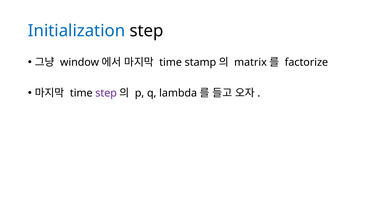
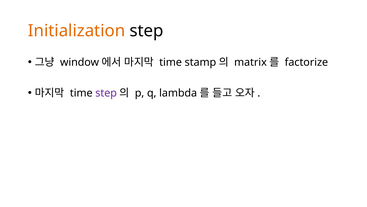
Initialization colour: blue -> orange
